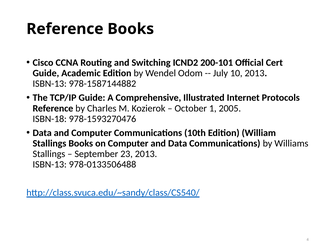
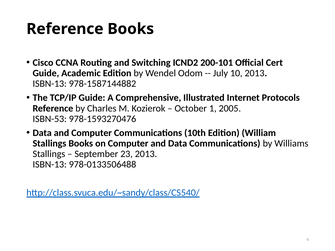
ISBN-18: ISBN-18 -> ISBN-53
